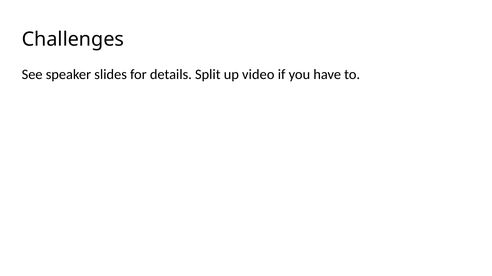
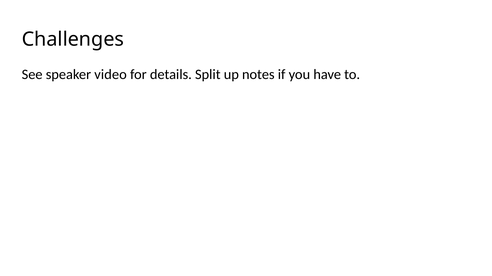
slides: slides -> video
video: video -> notes
